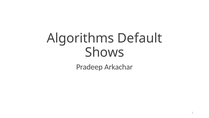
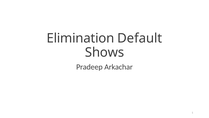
Algorithms: Algorithms -> Elimination
